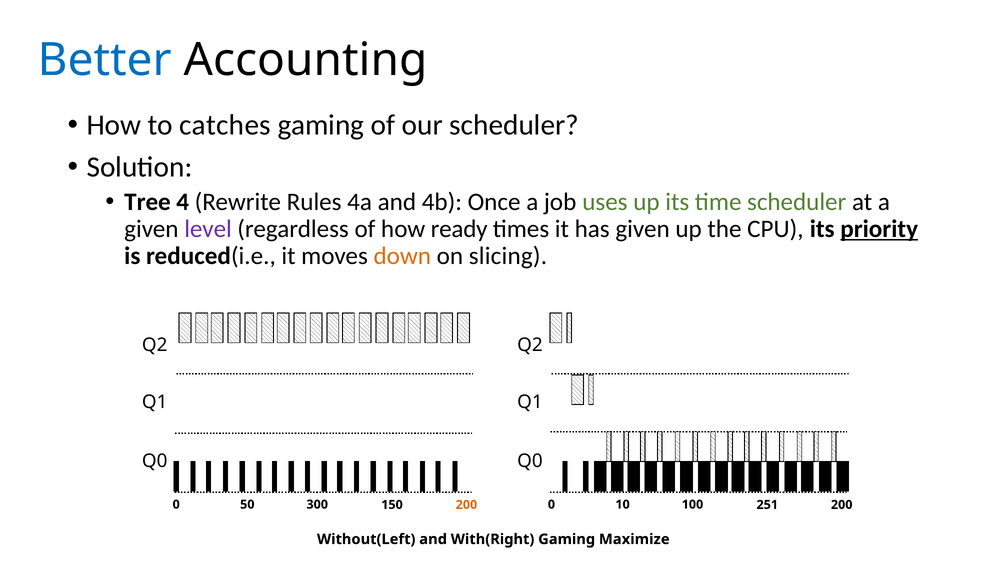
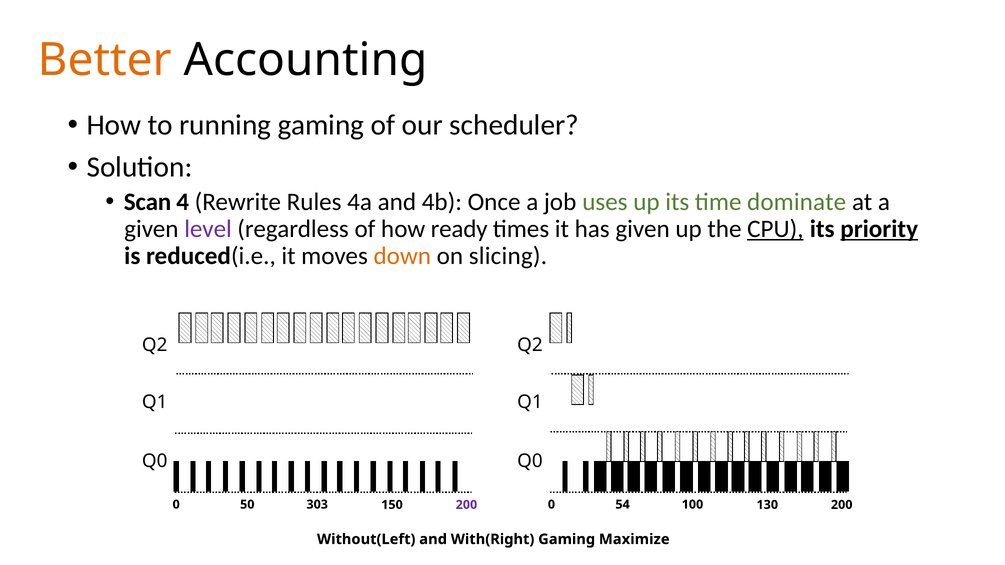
Better colour: blue -> orange
catches: catches -> running
Tree: Tree -> Scan
time scheduler: scheduler -> dominate
CPU underline: none -> present
300: 300 -> 303
200 at (466, 505) colour: orange -> purple
10: 10 -> 54
251: 251 -> 130
